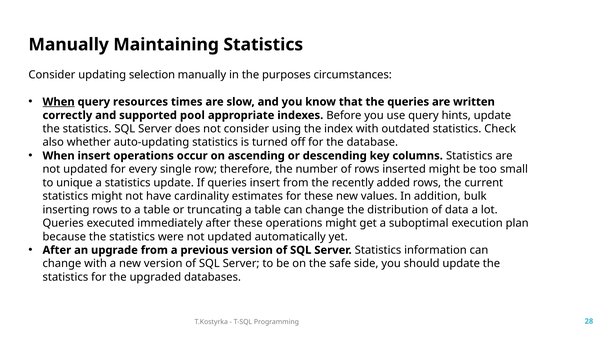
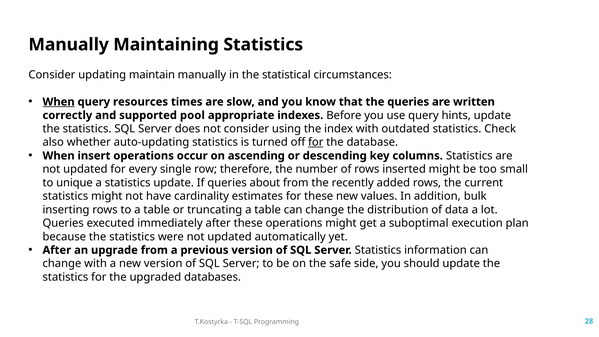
selection: selection -> maintain
purposes: purposes -> statistical
for at (316, 142) underline: none -> present
queries insert: insert -> about
